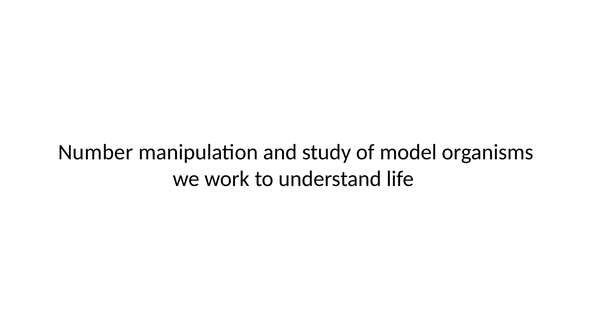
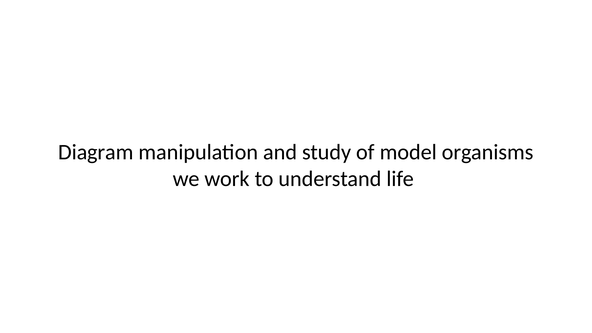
Number: Number -> Diagram
